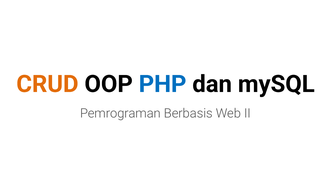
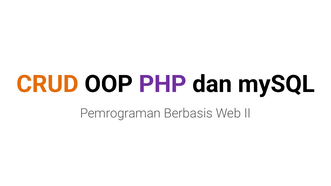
PHP colour: blue -> purple
